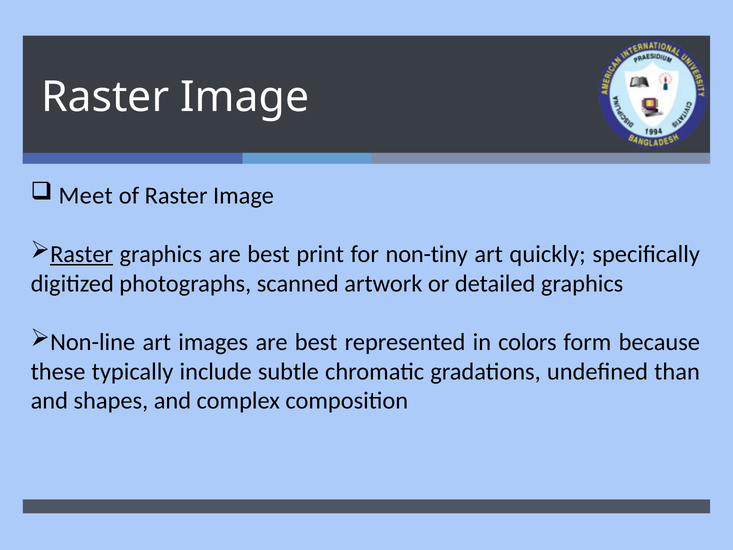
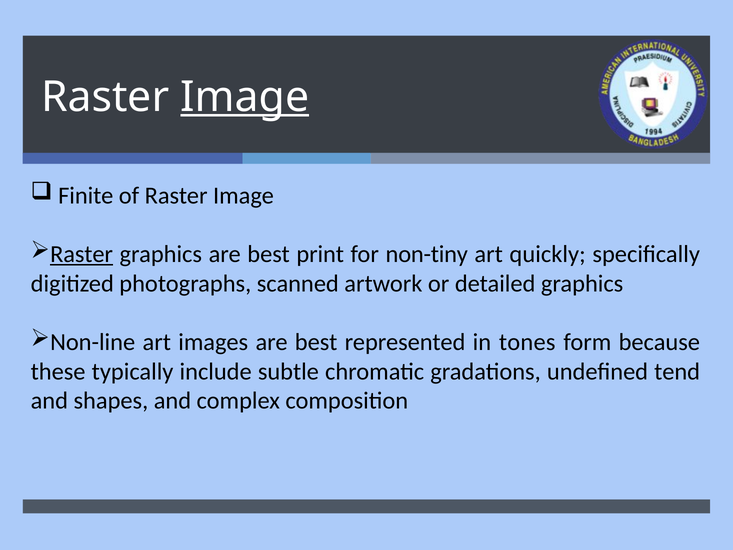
Image at (245, 97) underline: none -> present
Meet: Meet -> Finite
colors: colors -> tones
than: than -> tend
